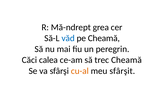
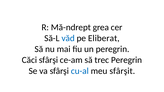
pe Cheamă: Cheamă -> Eliberat
Căci calea: calea -> sfârşi
trec Cheamă: Cheamă -> Peregrin
cu-al colour: orange -> blue
